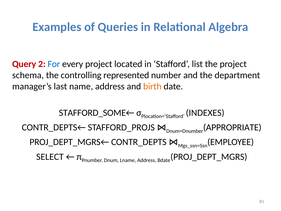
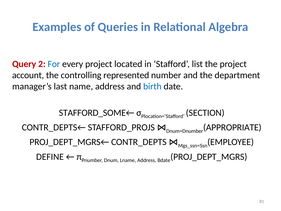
schema: schema -> account
birth colour: orange -> blue
INDEXES: INDEXES -> SECTION
SELECT: SELECT -> DEFINE
